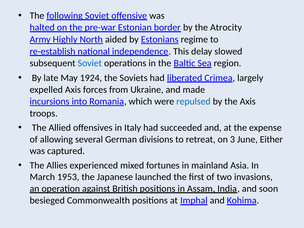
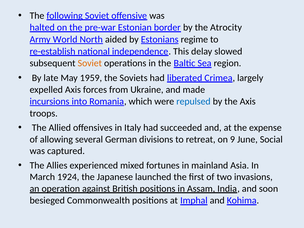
Highly: Highly -> World
Soviet at (90, 63) colour: blue -> orange
1924: 1924 -> 1959
3: 3 -> 9
Either: Either -> Social
1953: 1953 -> 1924
